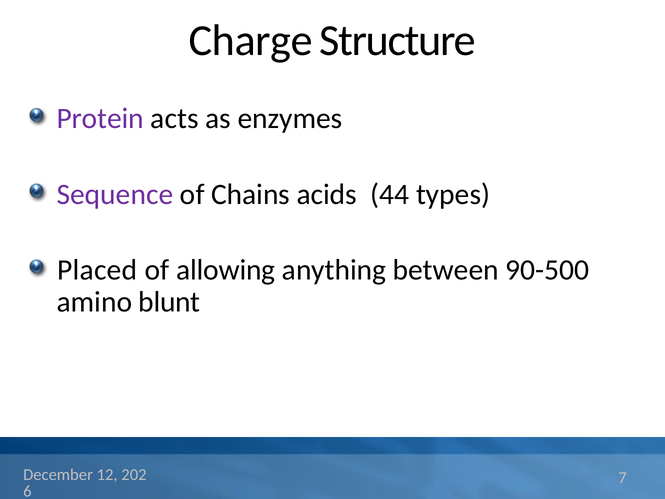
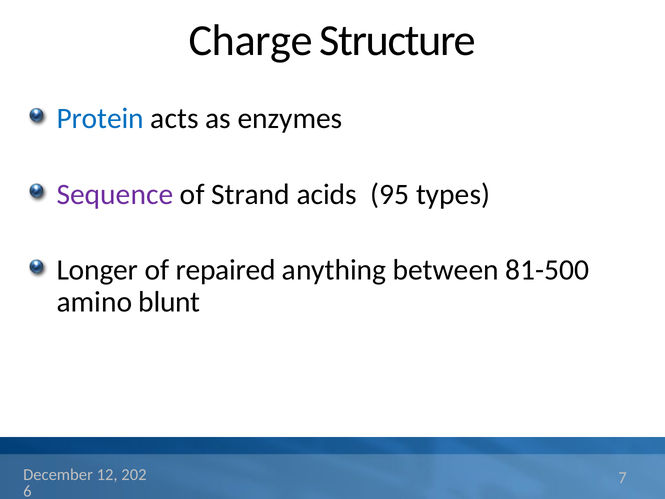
Protein colour: purple -> blue
Chains: Chains -> Strand
44: 44 -> 95
Placed: Placed -> Longer
allowing: allowing -> repaired
90-500: 90-500 -> 81-500
